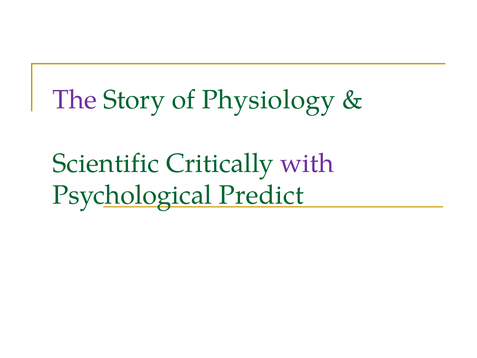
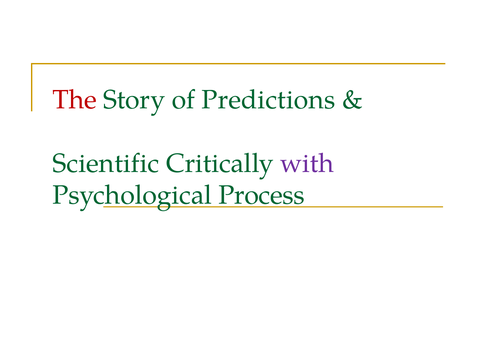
The colour: purple -> red
Physiology: Physiology -> Predictions
Predict: Predict -> Process
